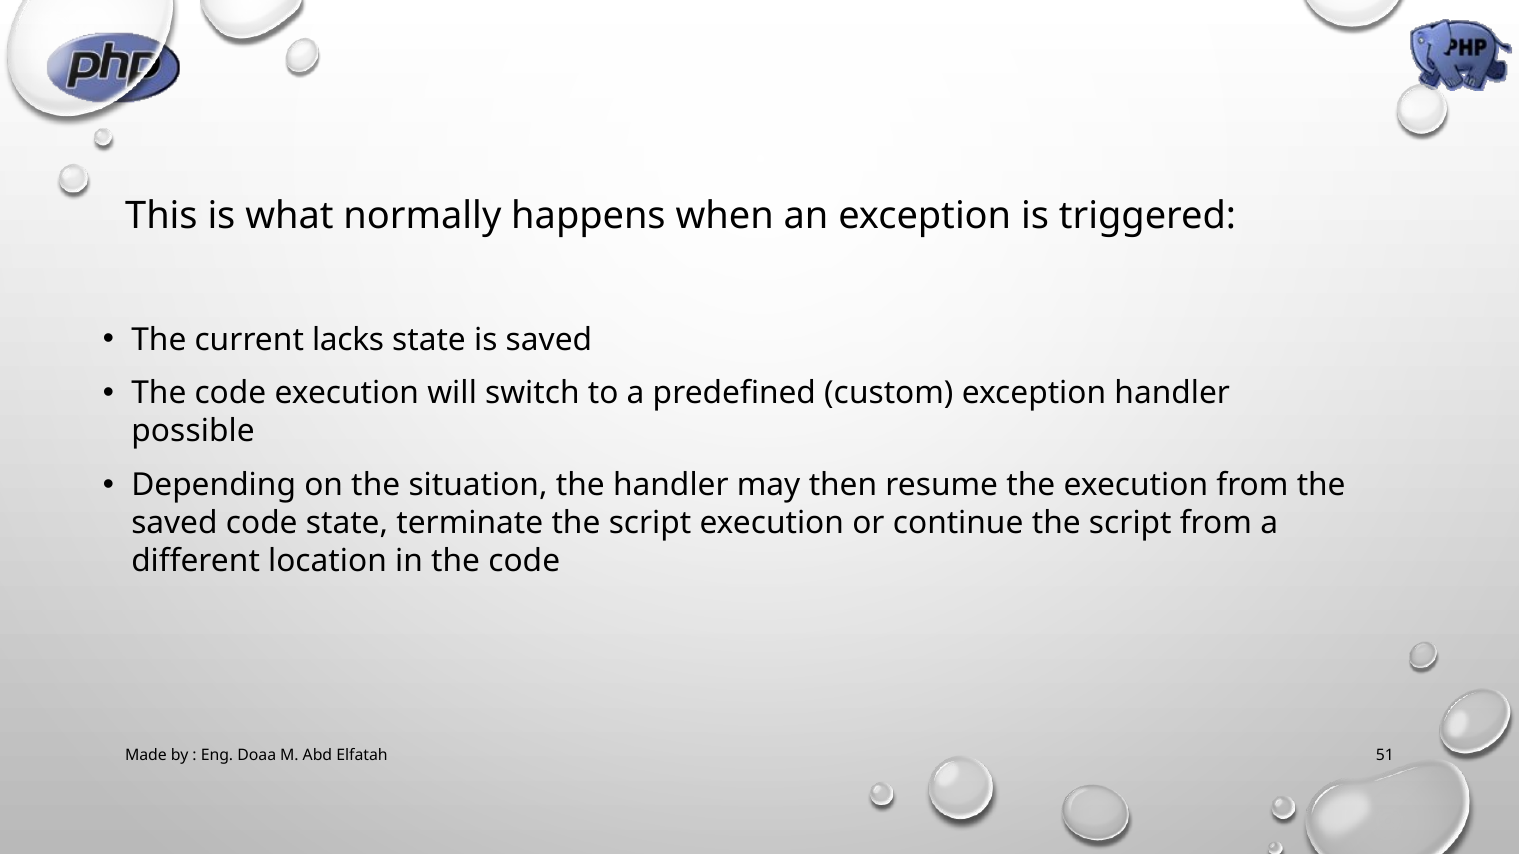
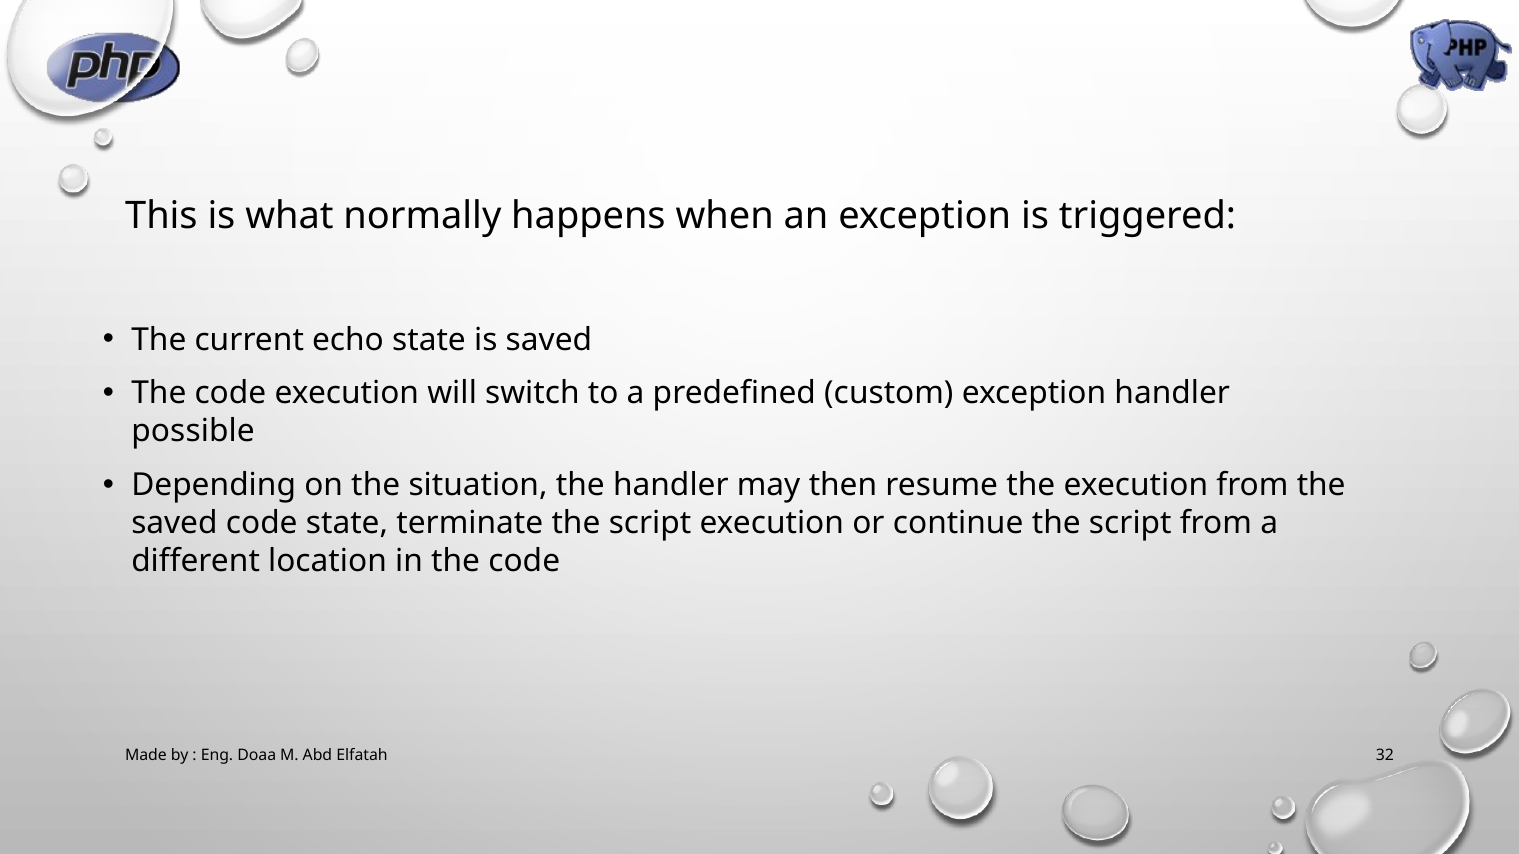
lacks: lacks -> echo
51: 51 -> 32
